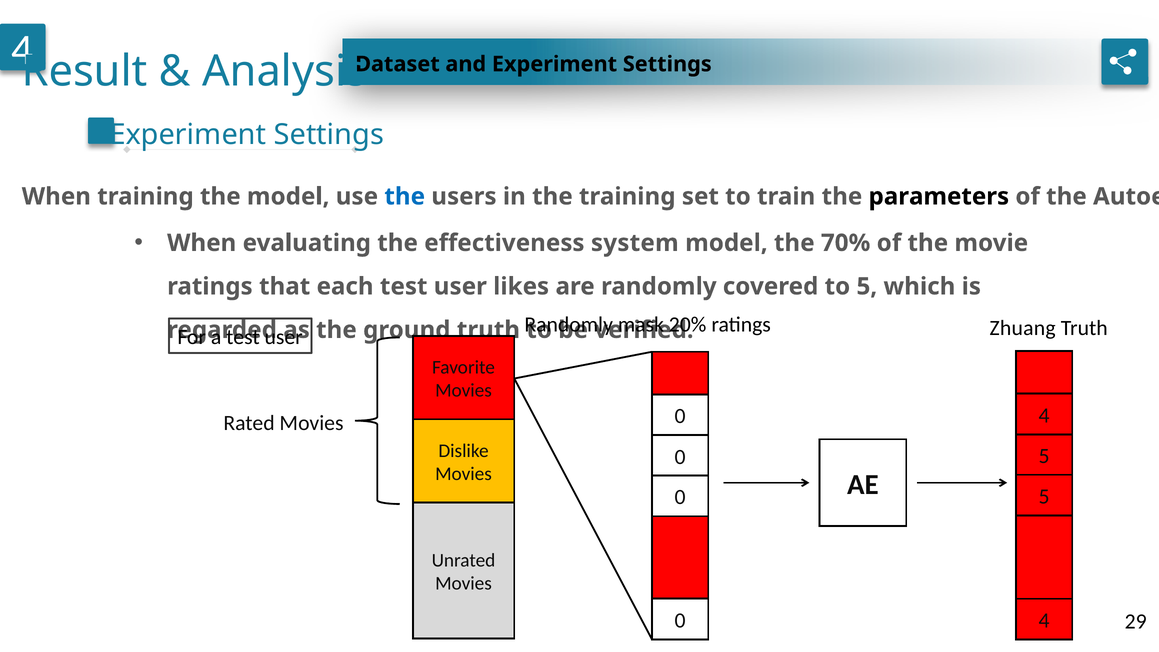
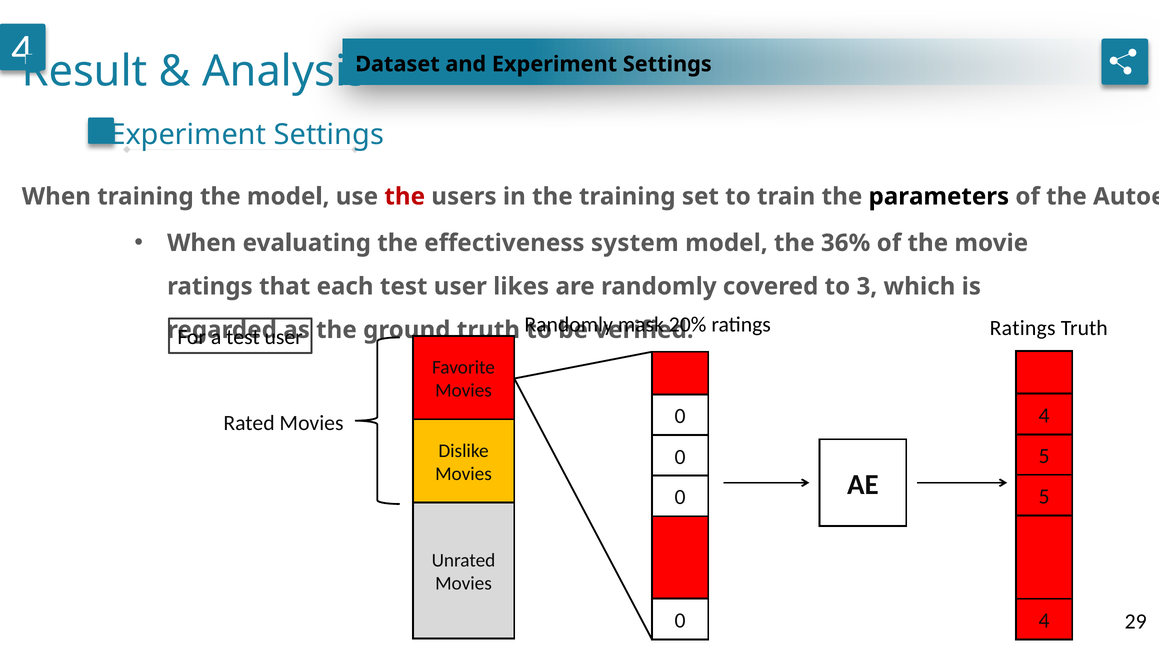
the at (405, 197) colour: blue -> red
70%: 70% -> 36%
to 5: 5 -> 3
Zhuang at (1023, 328): Zhuang -> Ratings
